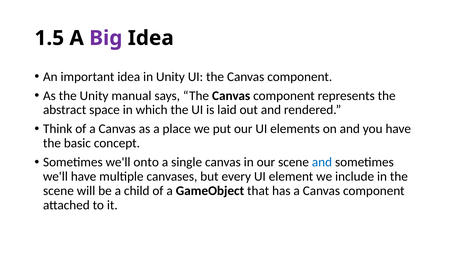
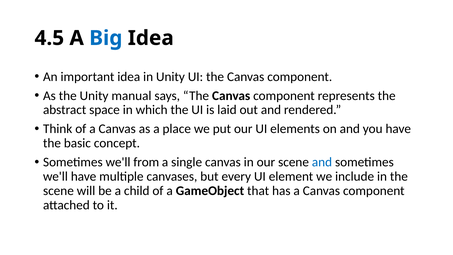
1.5: 1.5 -> 4.5
Big colour: purple -> blue
onto: onto -> from
